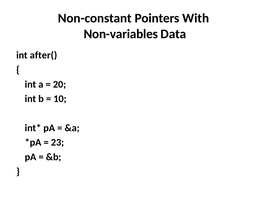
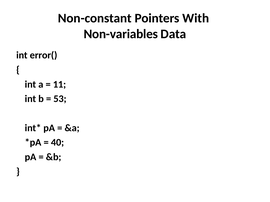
after(: after( -> error(
20: 20 -> 11
10: 10 -> 53
23: 23 -> 40
